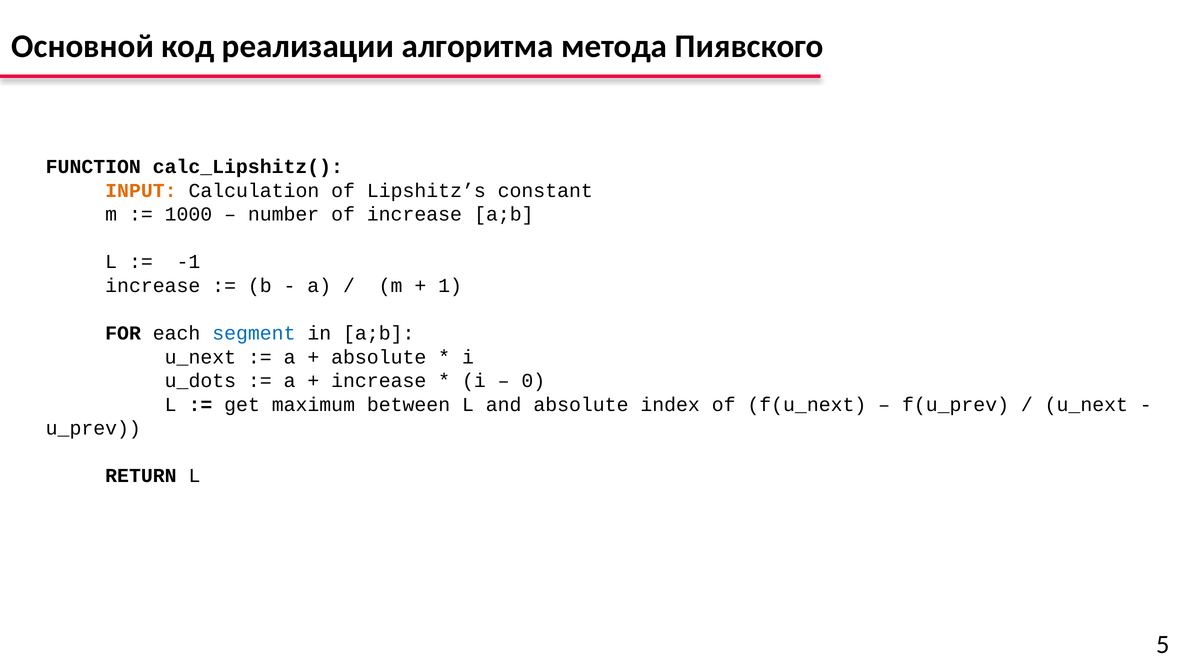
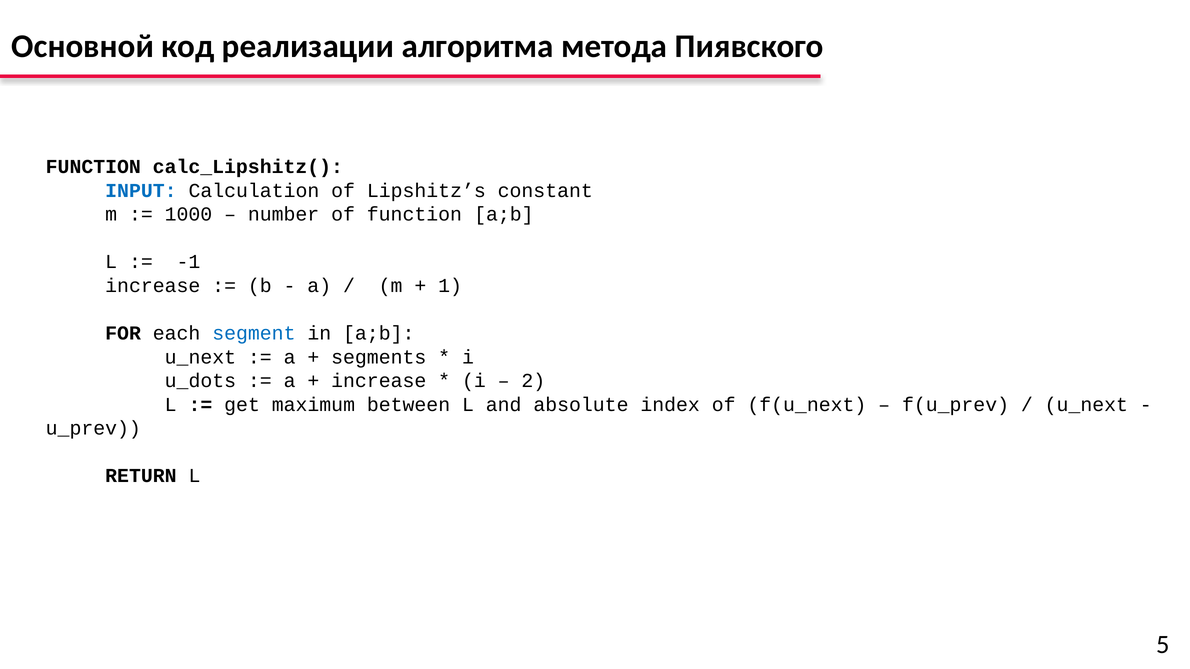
INPUT colour: orange -> blue
of increase: increase -> function
absolute at (379, 357): absolute -> segments
0: 0 -> 2
